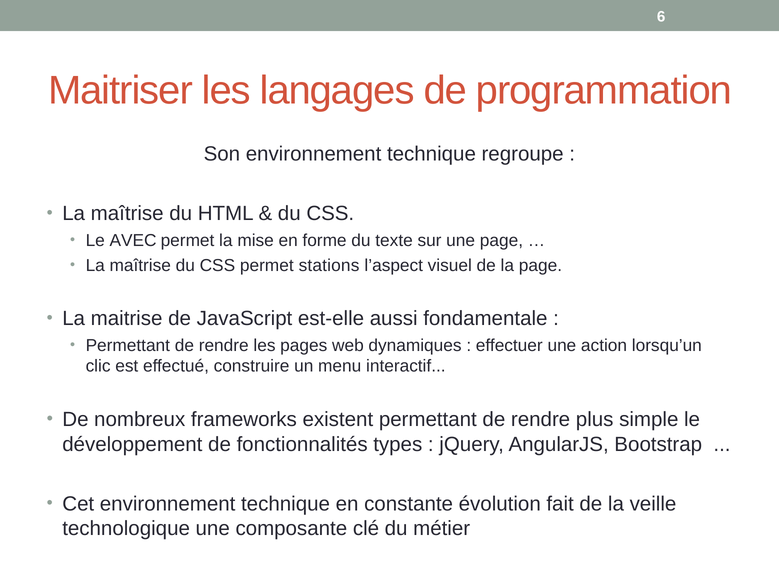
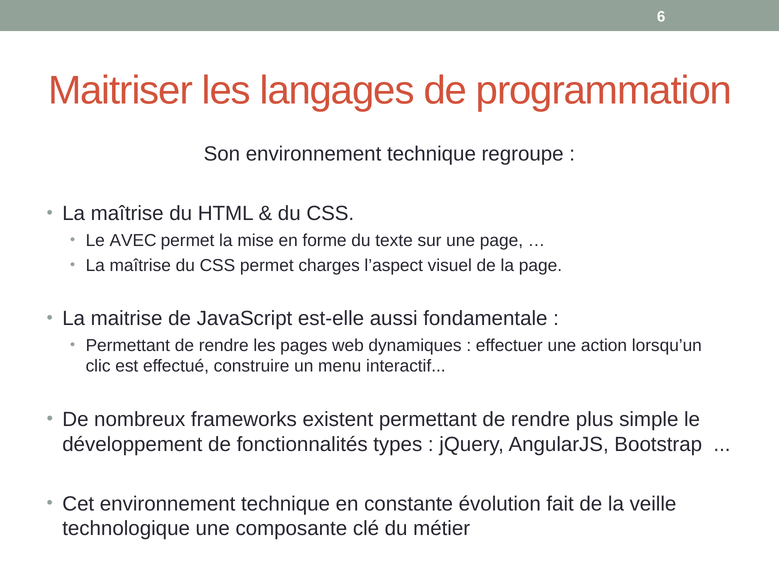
stations: stations -> charges
